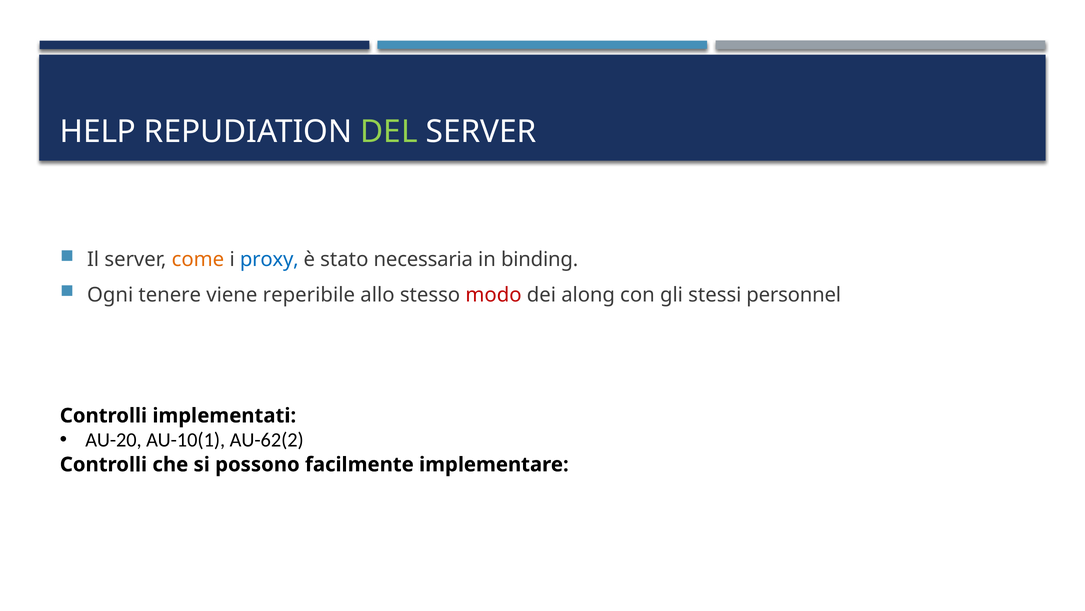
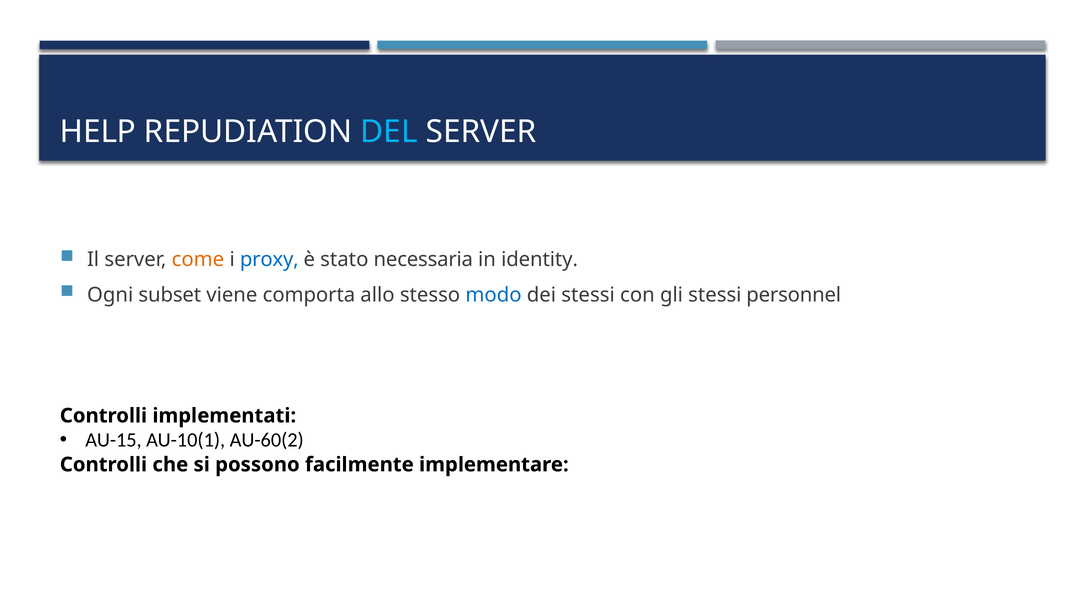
DEL colour: light green -> light blue
binding: binding -> identity
tenere: tenere -> subset
reperibile: reperibile -> comporta
modo colour: red -> blue
dei along: along -> stessi
AU-20: AU-20 -> AU-15
AU-62(2: AU-62(2 -> AU-60(2
